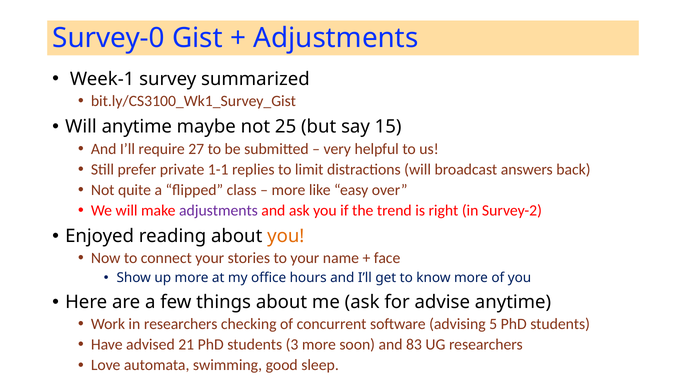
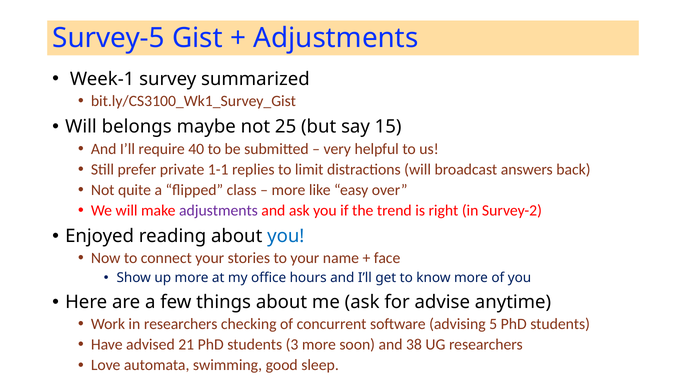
Survey-0: Survey-0 -> Survey-5
Will anytime: anytime -> belongs
27: 27 -> 40
you at (286, 236) colour: orange -> blue
83: 83 -> 38
